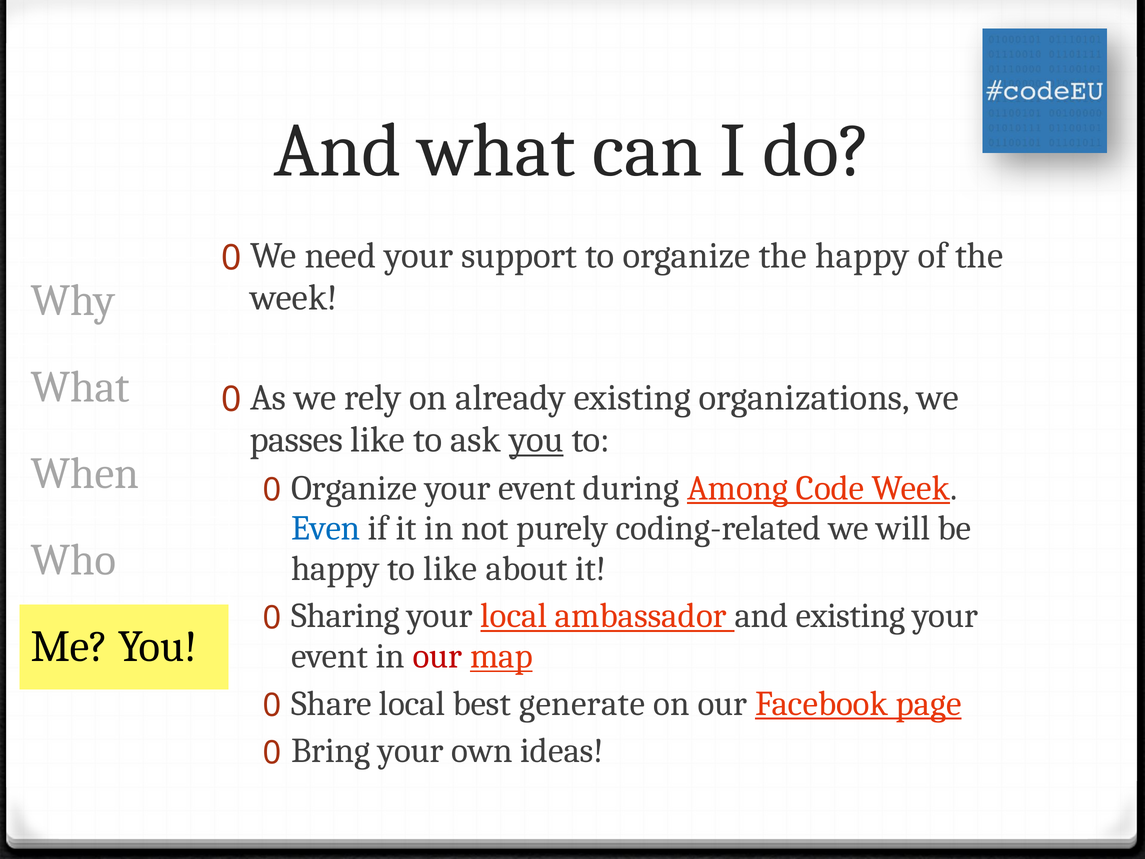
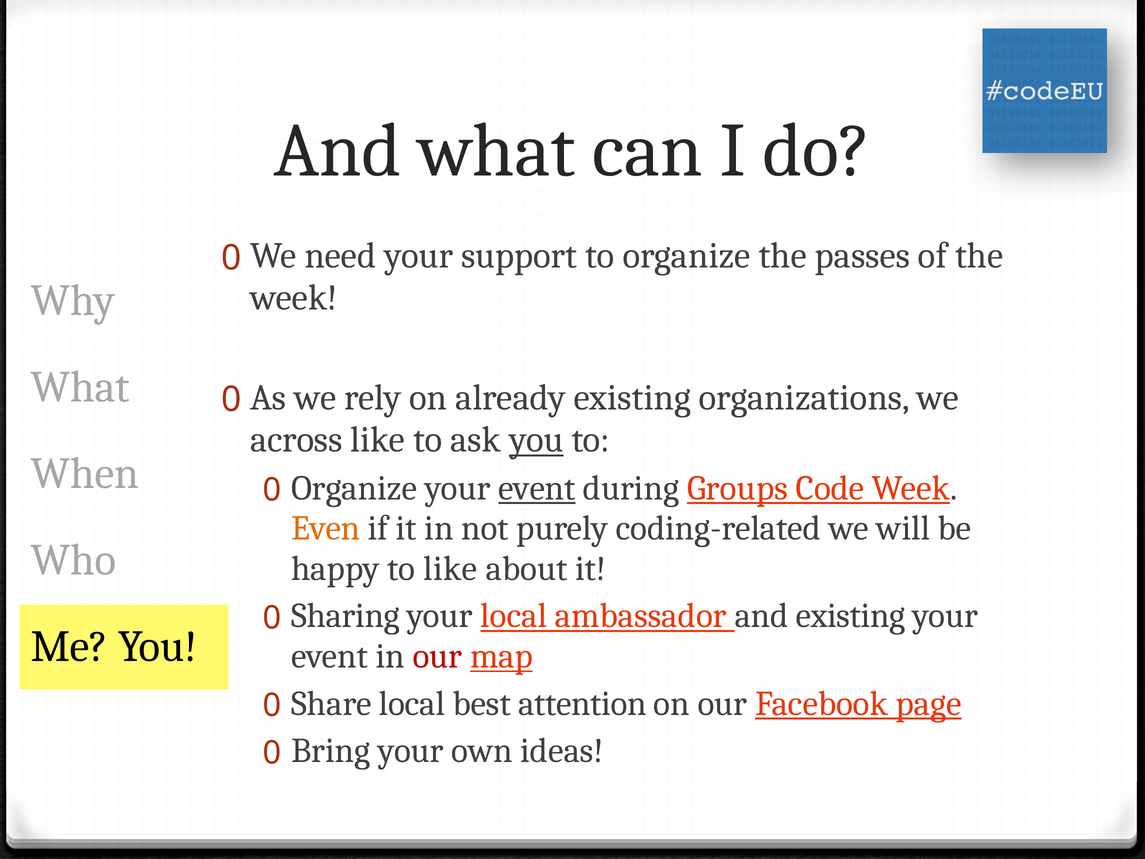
the happy: happy -> passes
passes: passes -> across
event at (537, 488) underline: none -> present
Among: Among -> Groups
Even colour: blue -> orange
generate: generate -> attention
